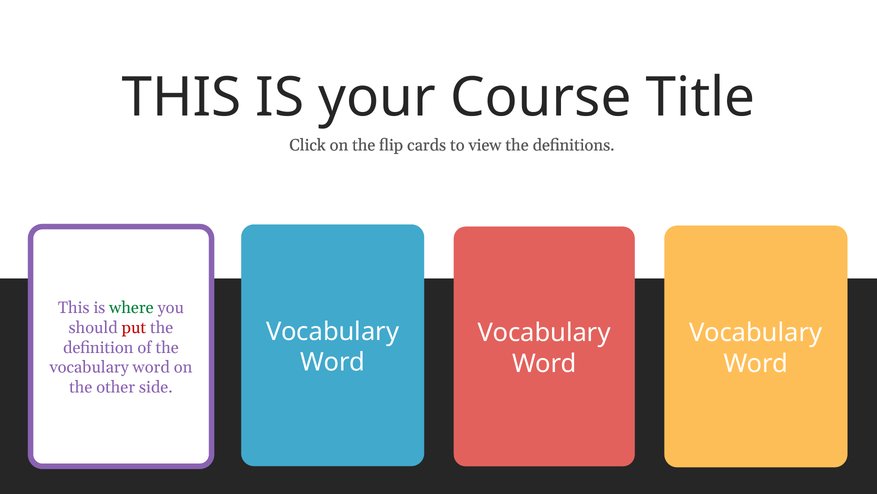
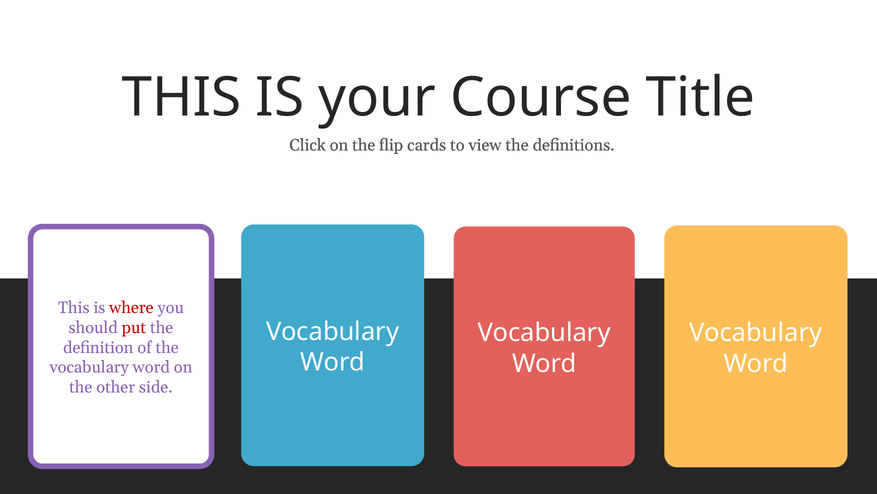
where colour: green -> red
